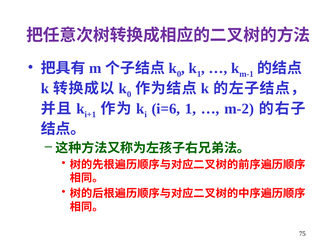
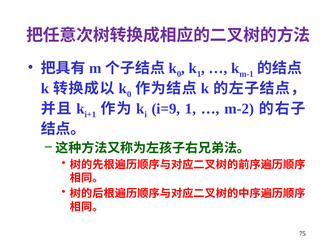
i=6: i=6 -> i=9
